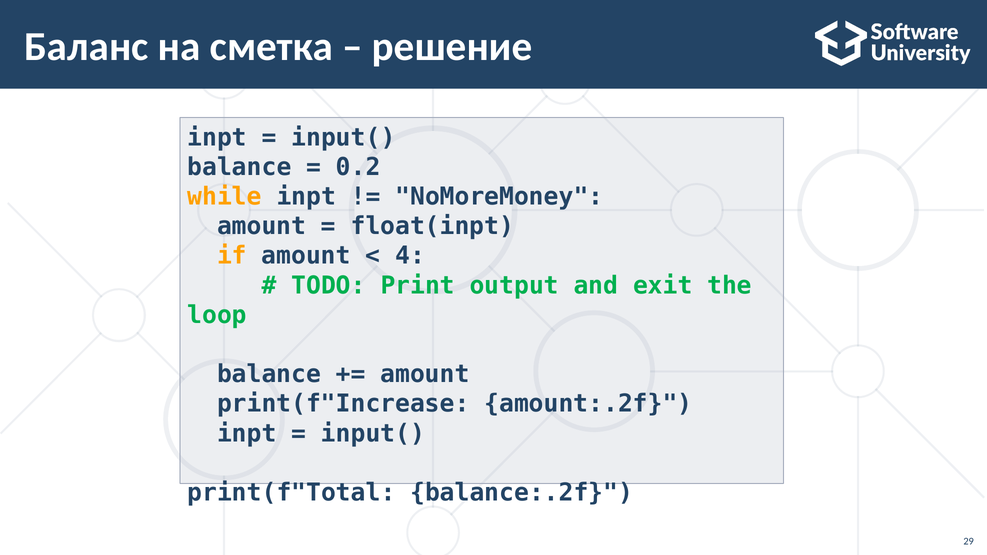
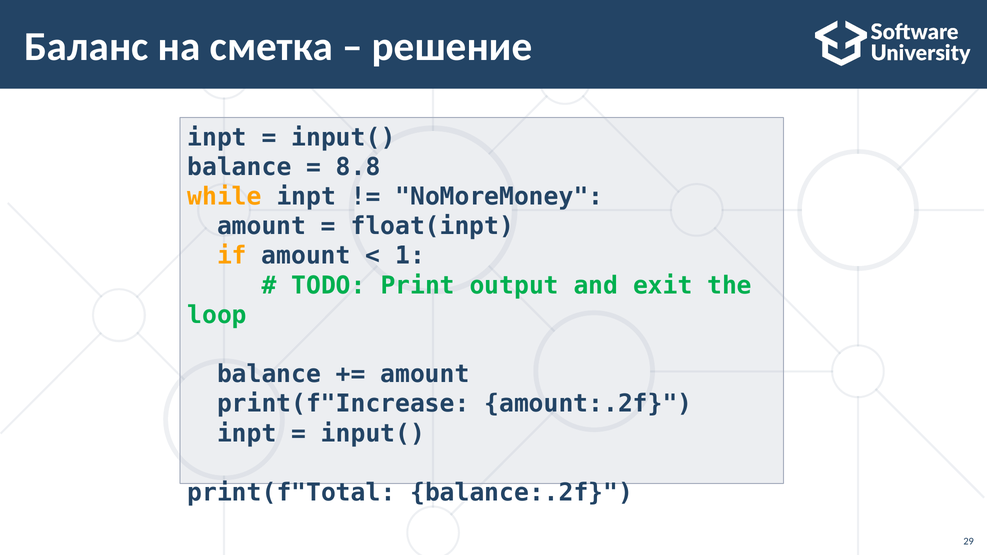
0.2: 0.2 -> 8.8
4: 4 -> 1
